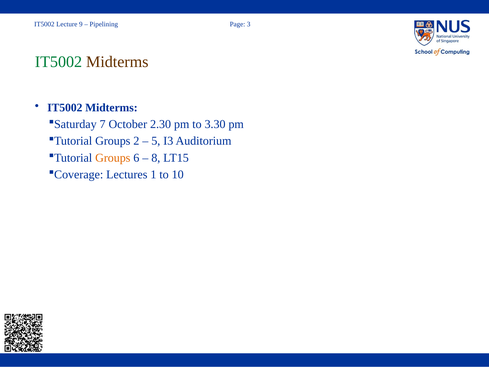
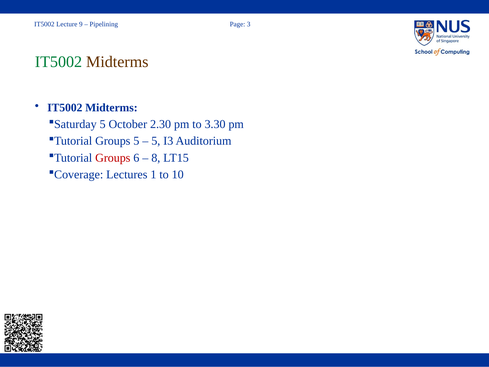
7 at (103, 124): 7 -> 5
Groups 2: 2 -> 5
Groups at (113, 158) colour: orange -> red
